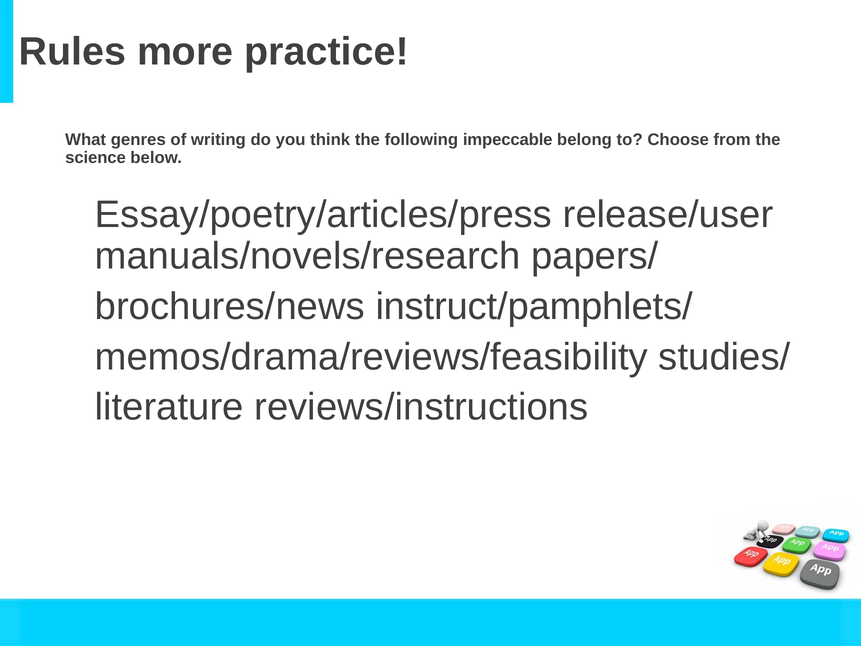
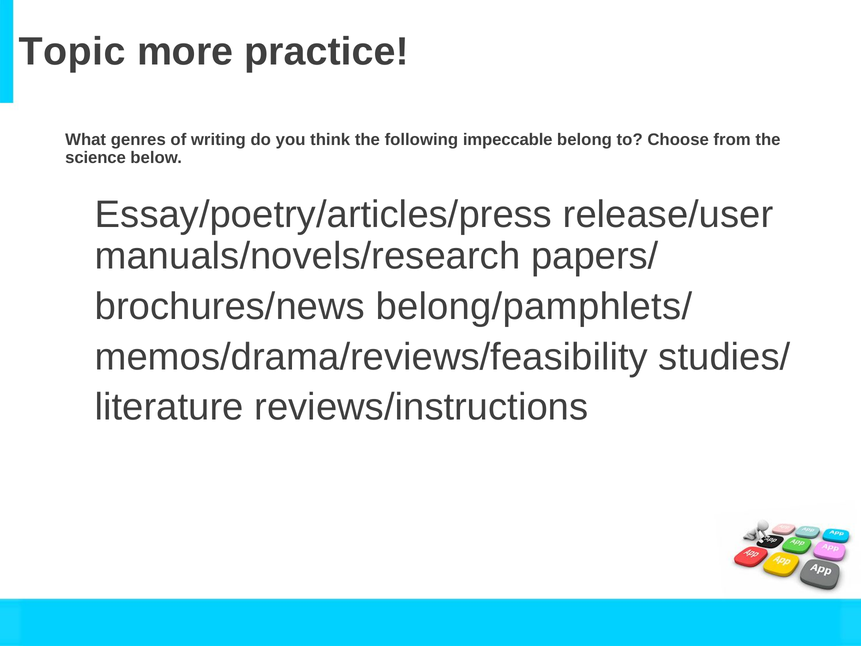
Rules: Rules -> Topic
instruct/pamphlets/: instruct/pamphlets/ -> belong/pamphlets/
